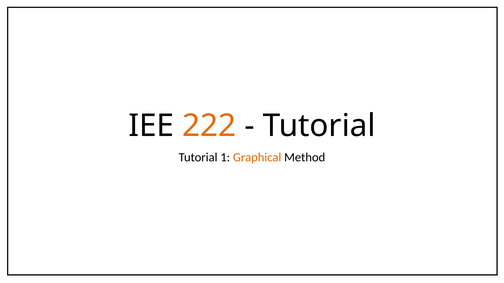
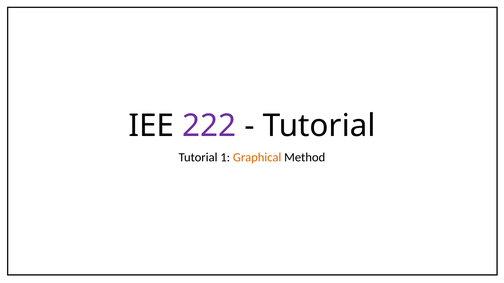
222 colour: orange -> purple
